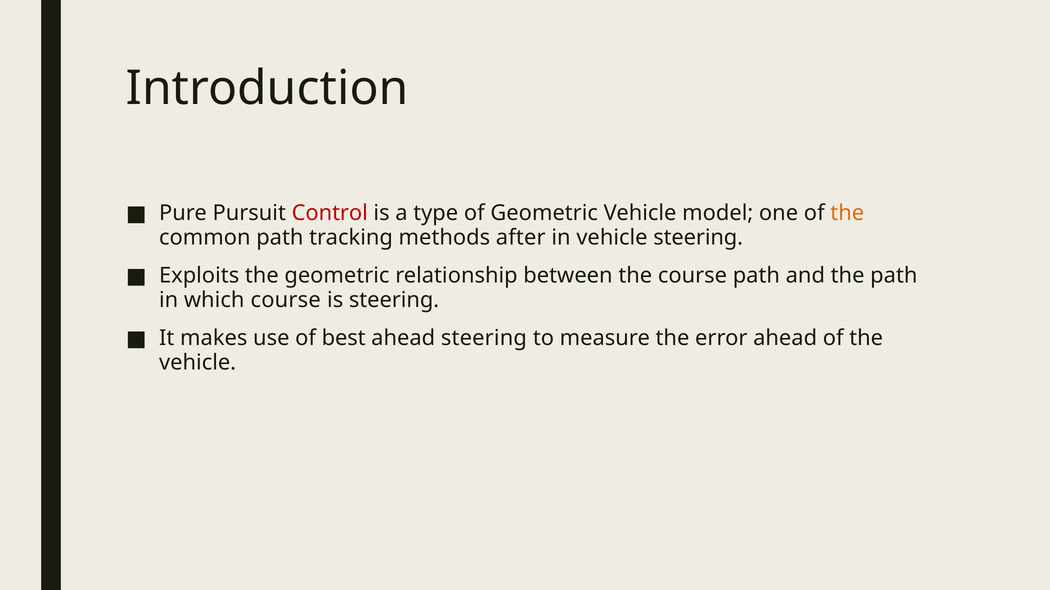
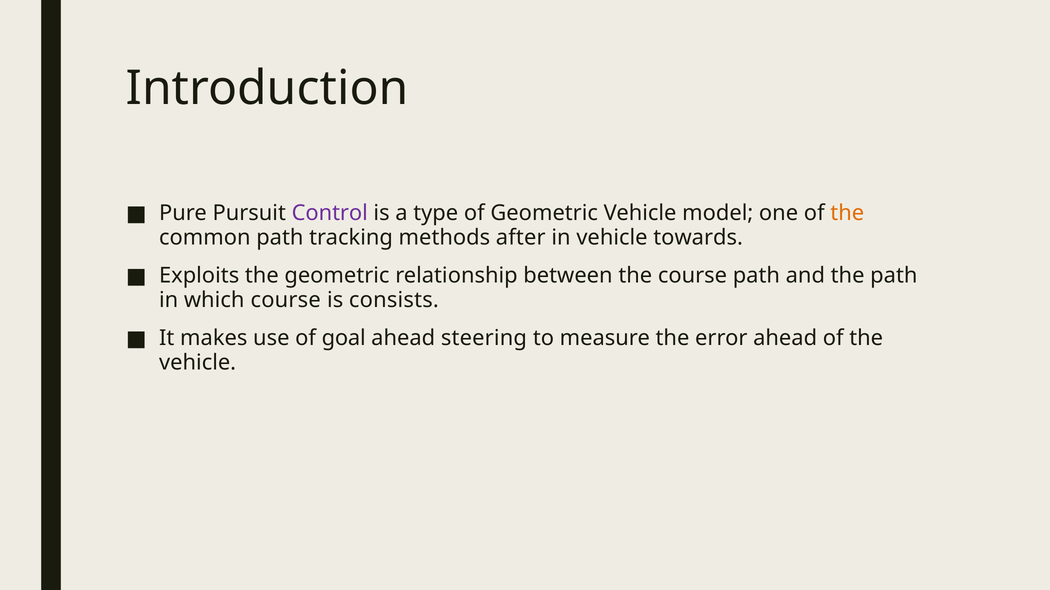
Control colour: red -> purple
vehicle steering: steering -> towards
is steering: steering -> consists
best: best -> goal
